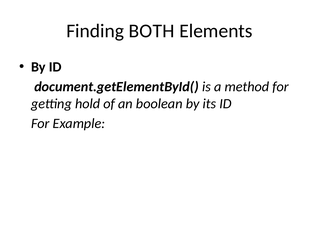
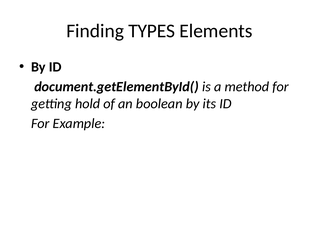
BOTH: BOTH -> TYPES
